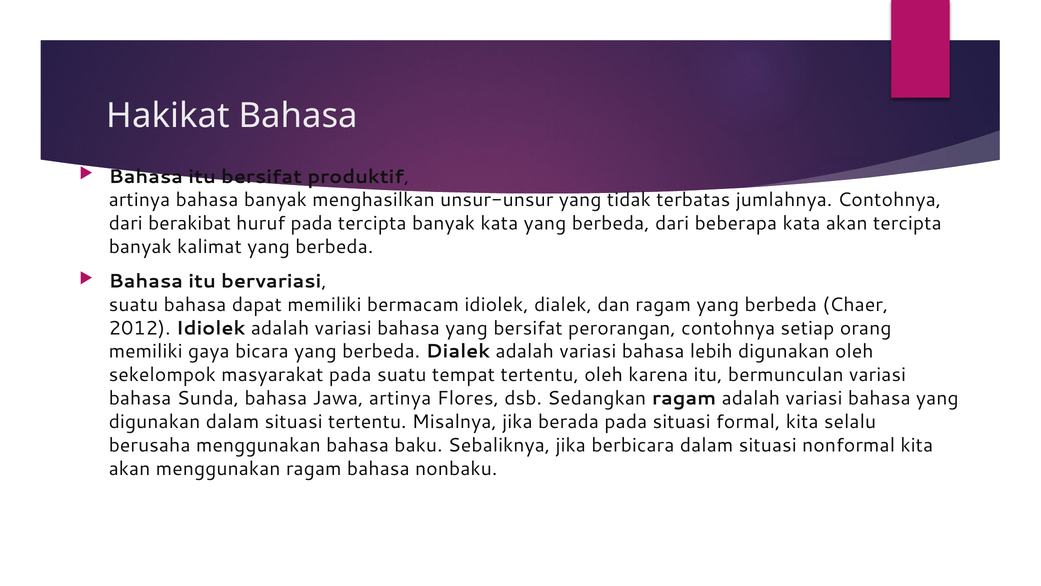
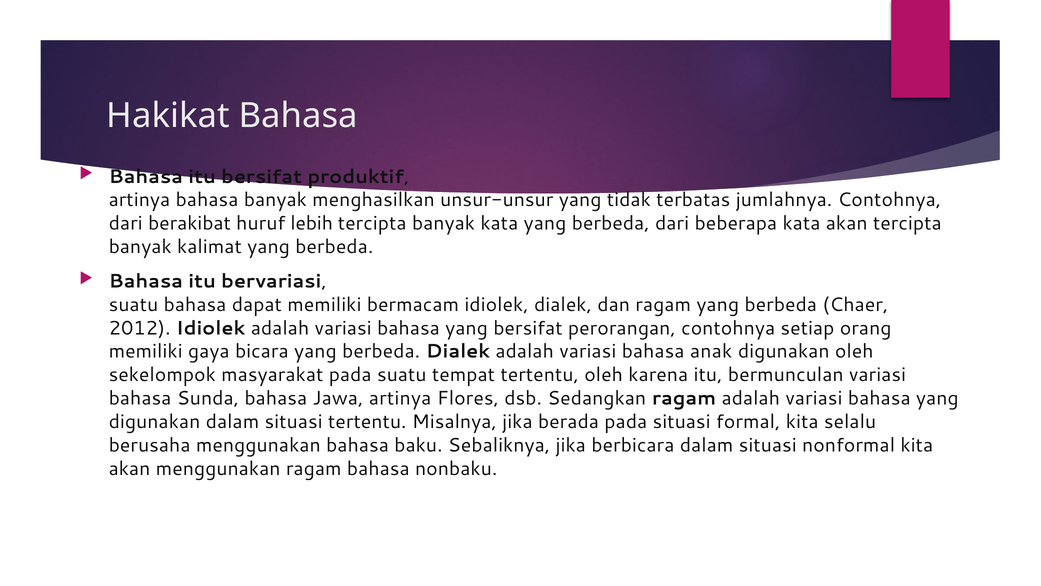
huruf pada: pada -> lebih
lebih: lebih -> anak
